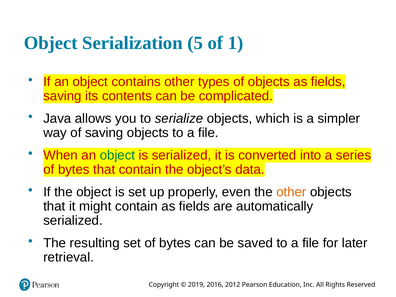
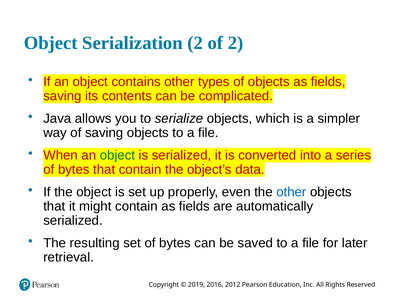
Serialization 5: 5 -> 2
of 1: 1 -> 2
other at (291, 192) colour: orange -> blue
